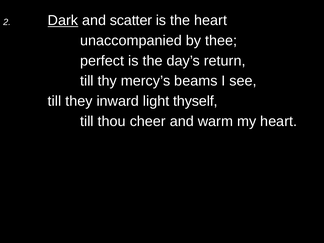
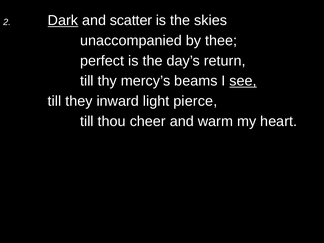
the heart: heart -> skies
see underline: none -> present
thyself: thyself -> pierce
